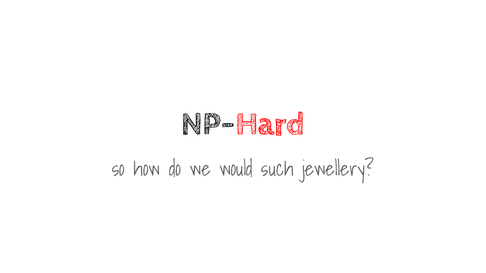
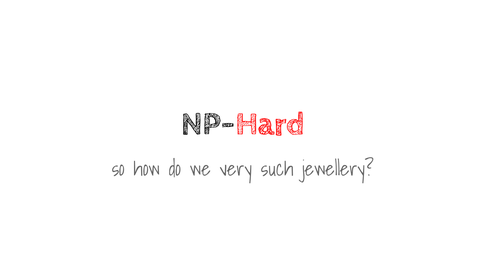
would: would -> very
